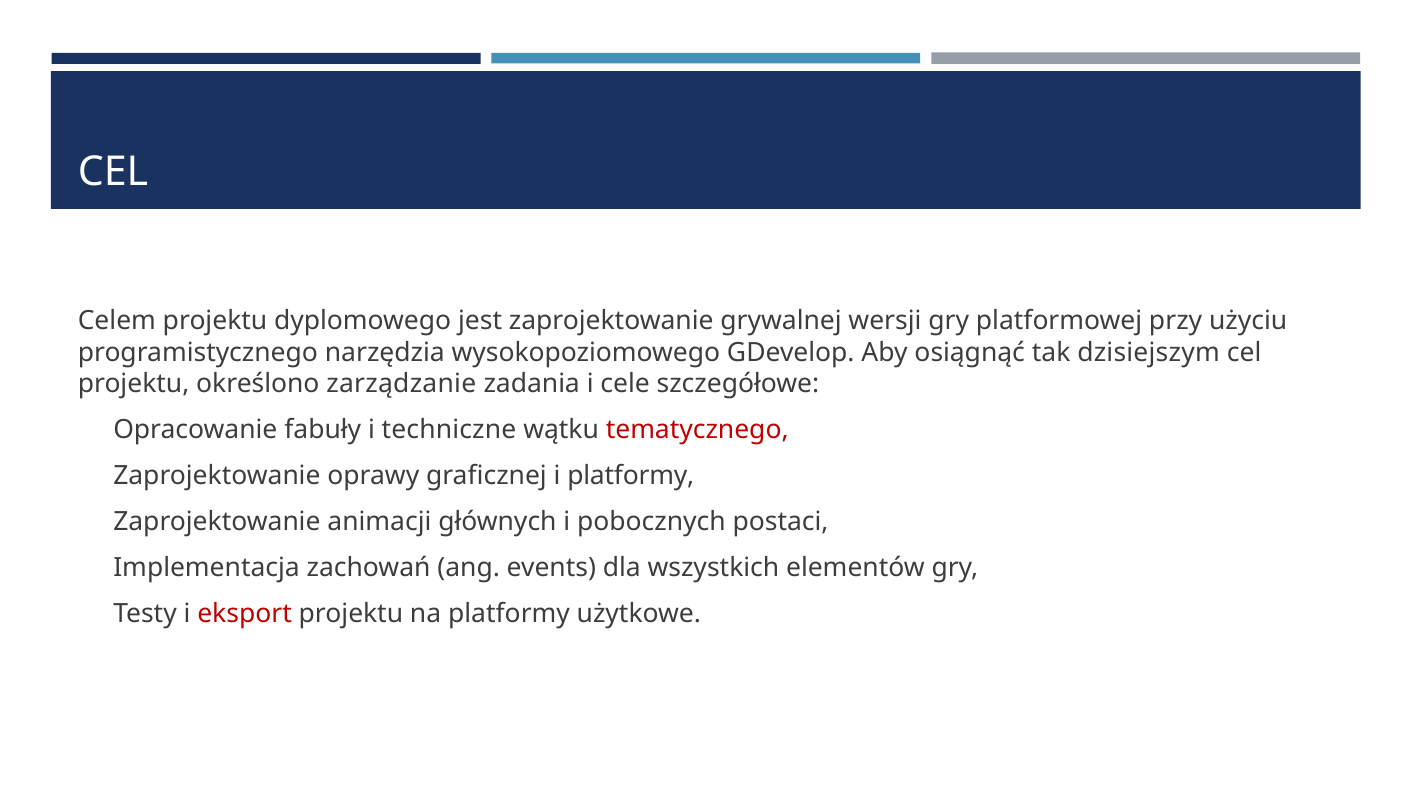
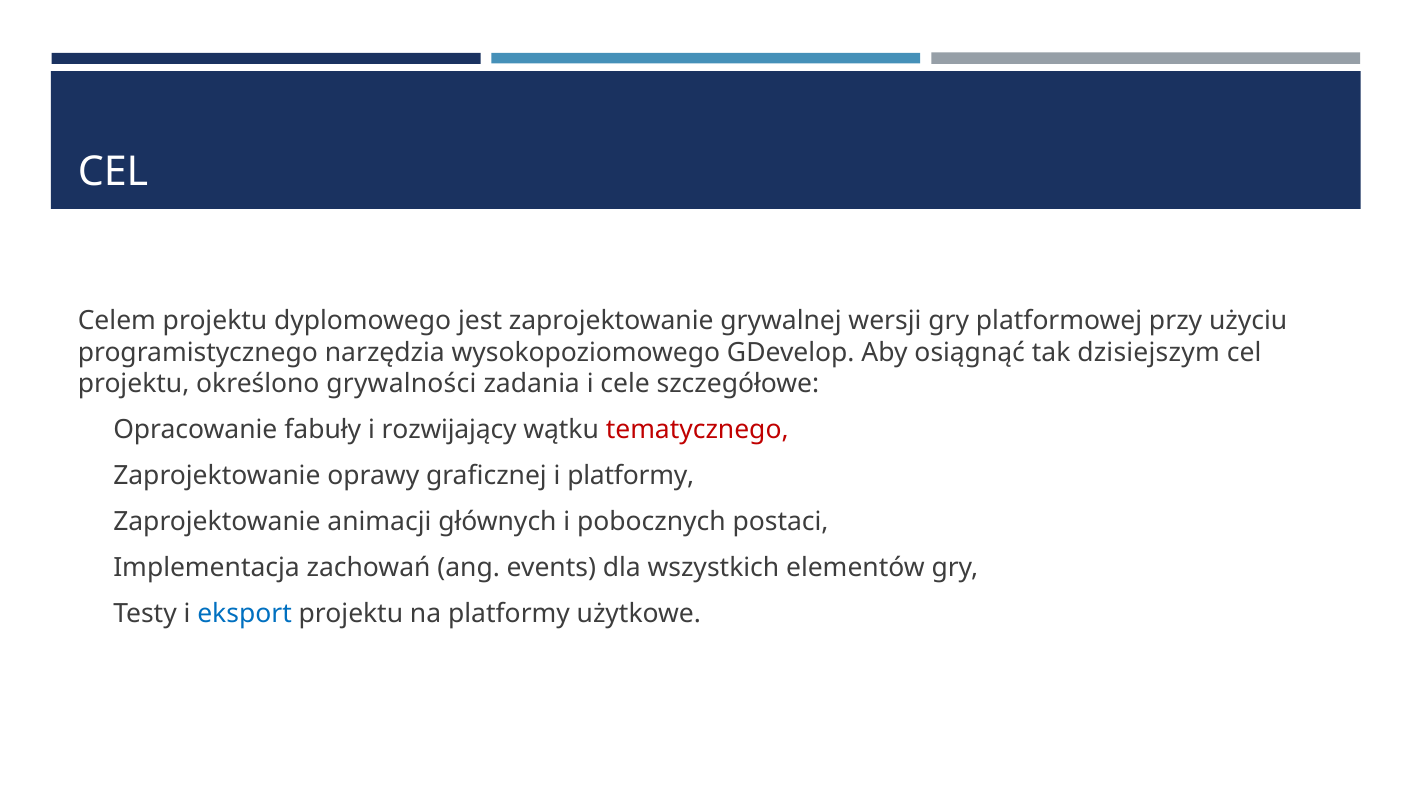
zarządzanie: zarządzanie -> grywalności
techniczne: techniczne -> rozwijający
eksport colour: red -> blue
